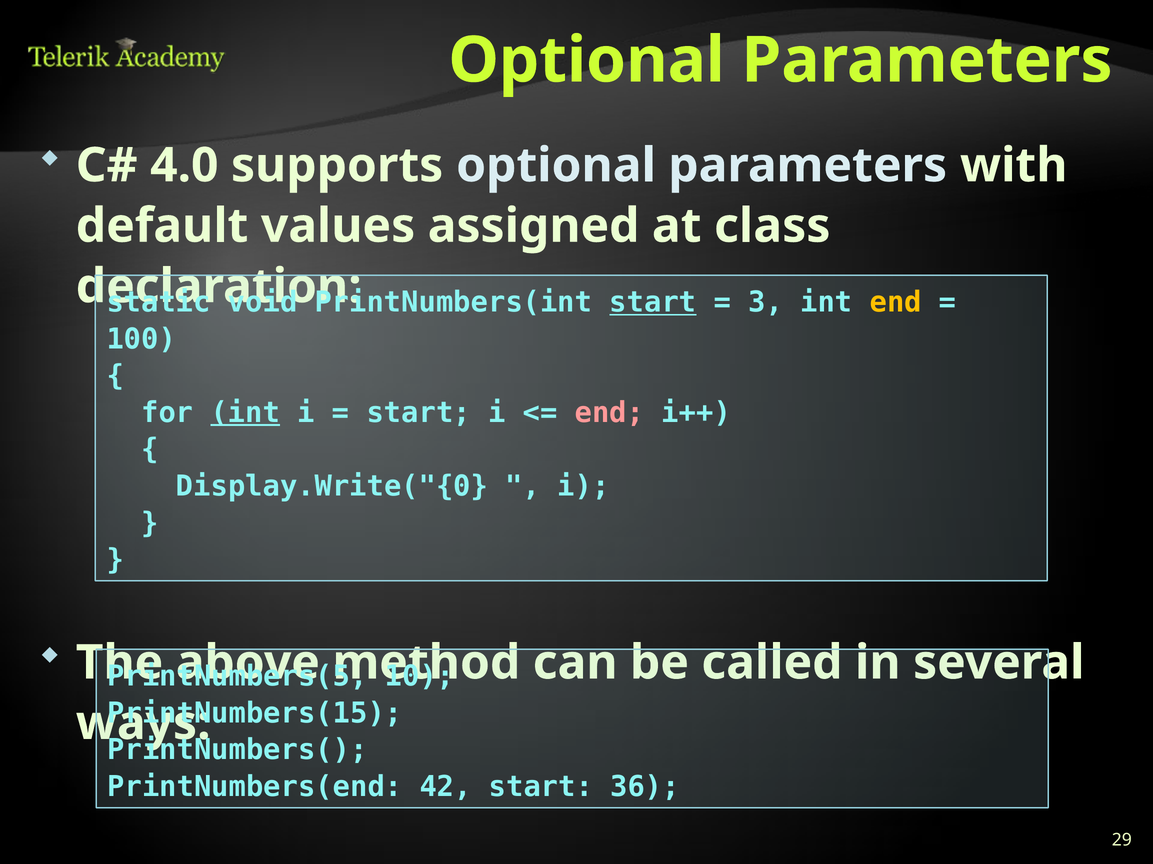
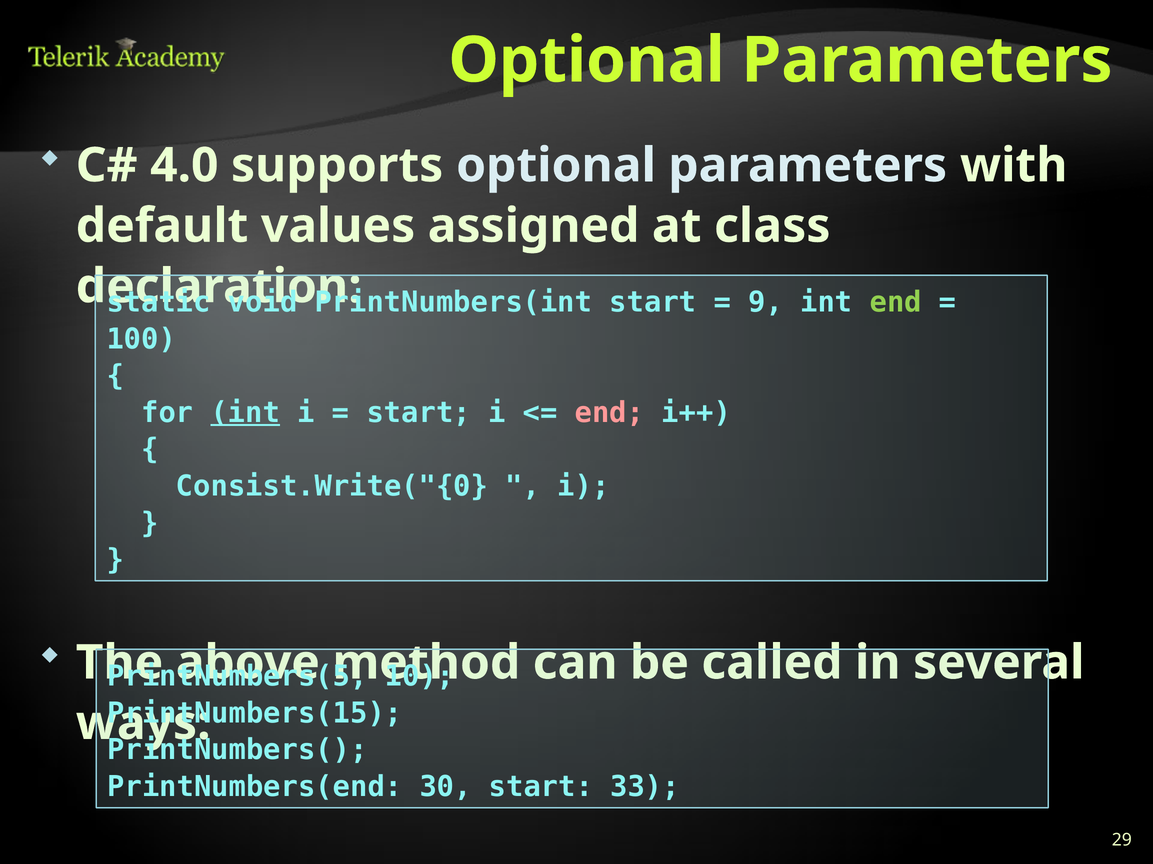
start at (653, 303) underline: present -> none
3: 3 -> 9
end at (896, 303) colour: yellow -> light green
Display.Write("{0: Display.Write("{0 -> Consist.Write("{0
42: 42 -> 30
36: 36 -> 33
